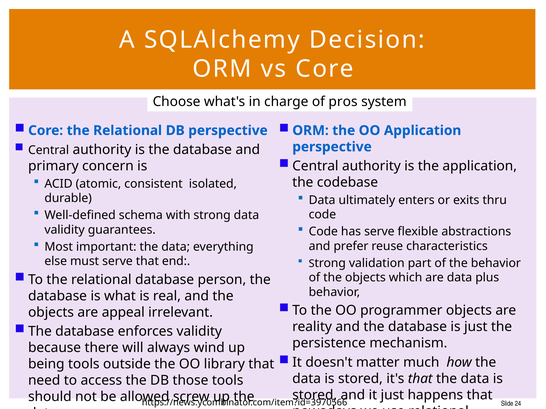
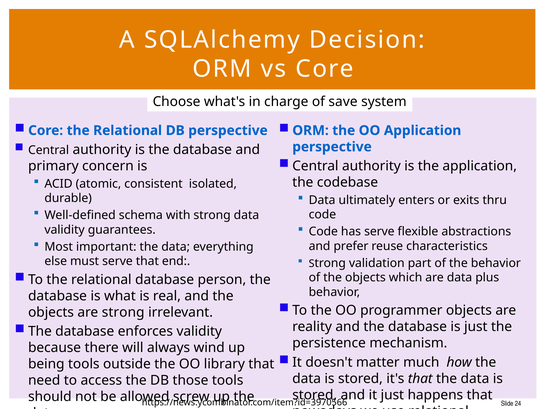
pros: pros -> save
are appeal: appeal -> strong
